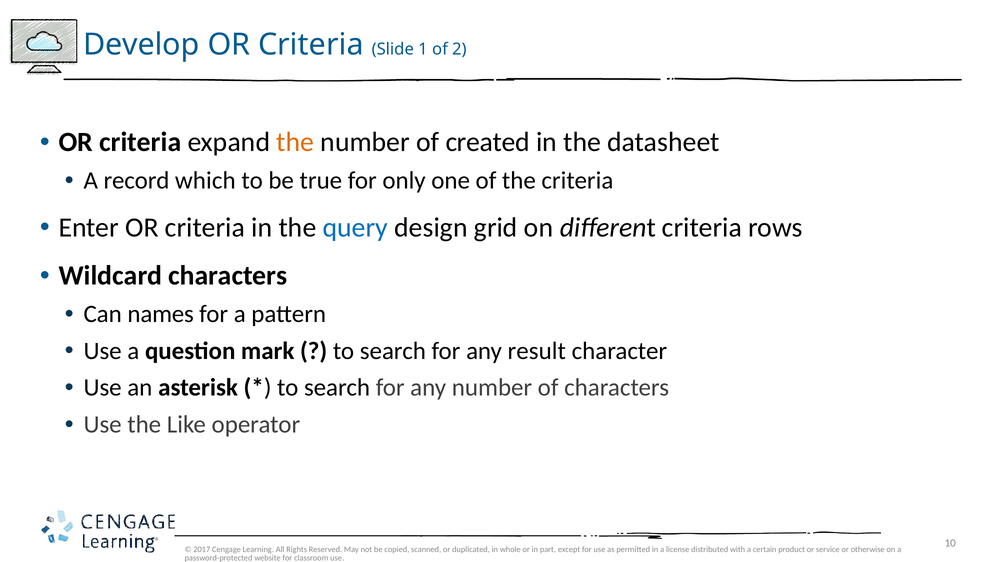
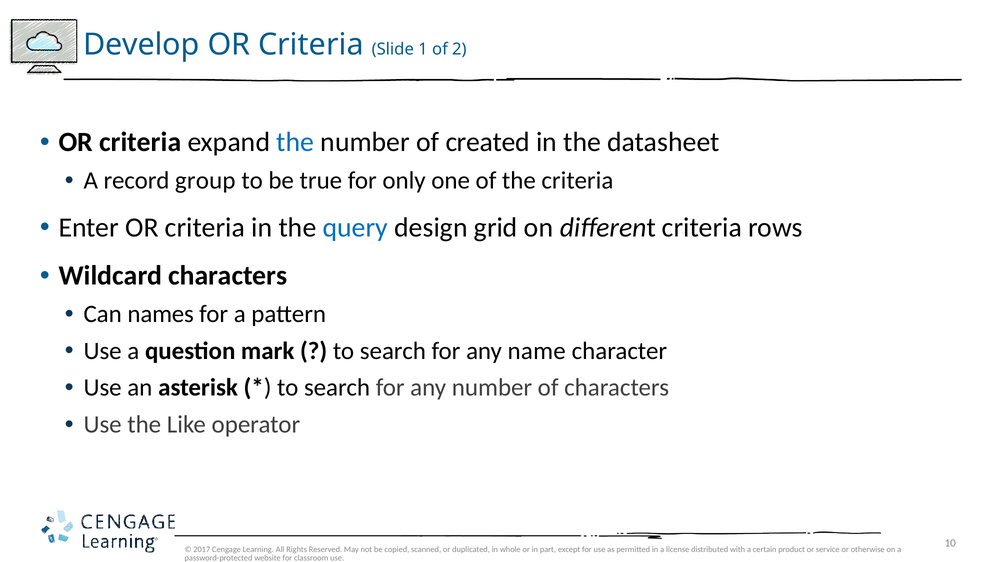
the at (295, 142) colour: orange -> blue
which: which -> group
result: result -> name
